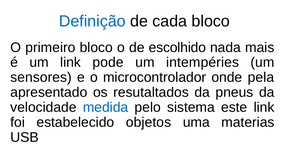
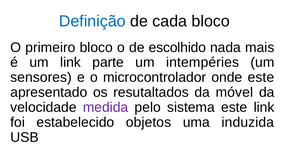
pode: pode -> parte
onde pela: pela -> este
pneus: pneus -> móvel
medida colour: blue -> purple
materias: materias -> induzida
